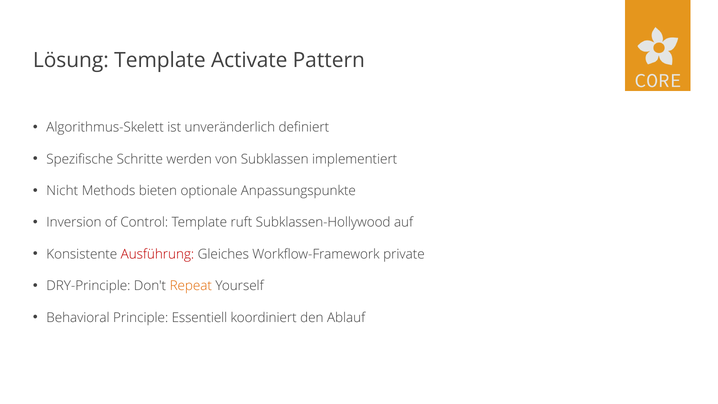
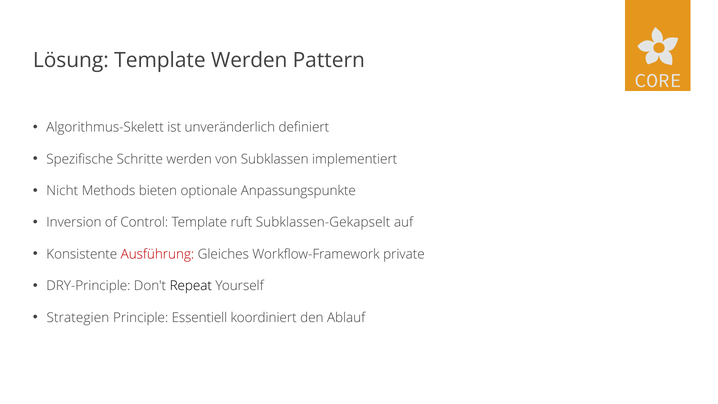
Template Activate: Activate -> Werden
Subklassen-Hollywood: Subklassen-Hollywood -> Subklassen-Gekapselt
Repeat colour: orange -> black
Behavioral: Behavioral -> Strategien
